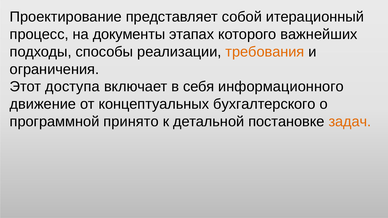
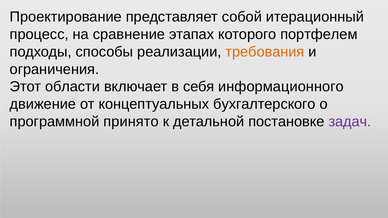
документы: документы -> сравнение
важнейших: важнейших -> портфелем
доступа: доступа -> области
задач colour: orange -> purple
